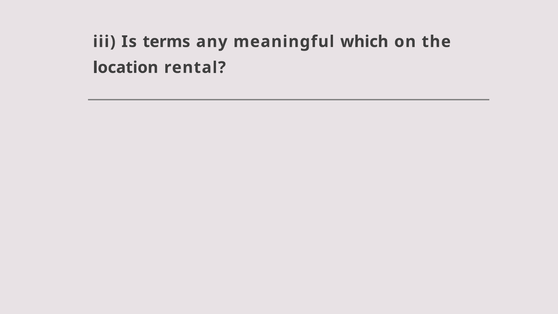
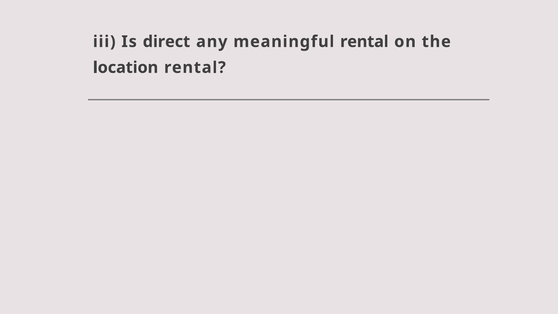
terms: terms -> direct
meaningful which: which -> rental
